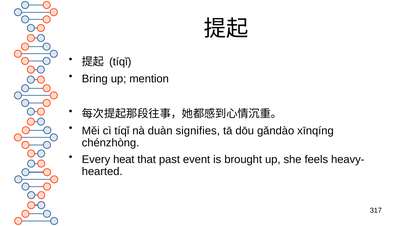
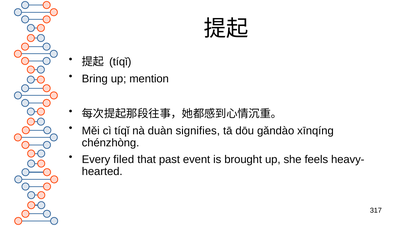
heat: heat -> filed
